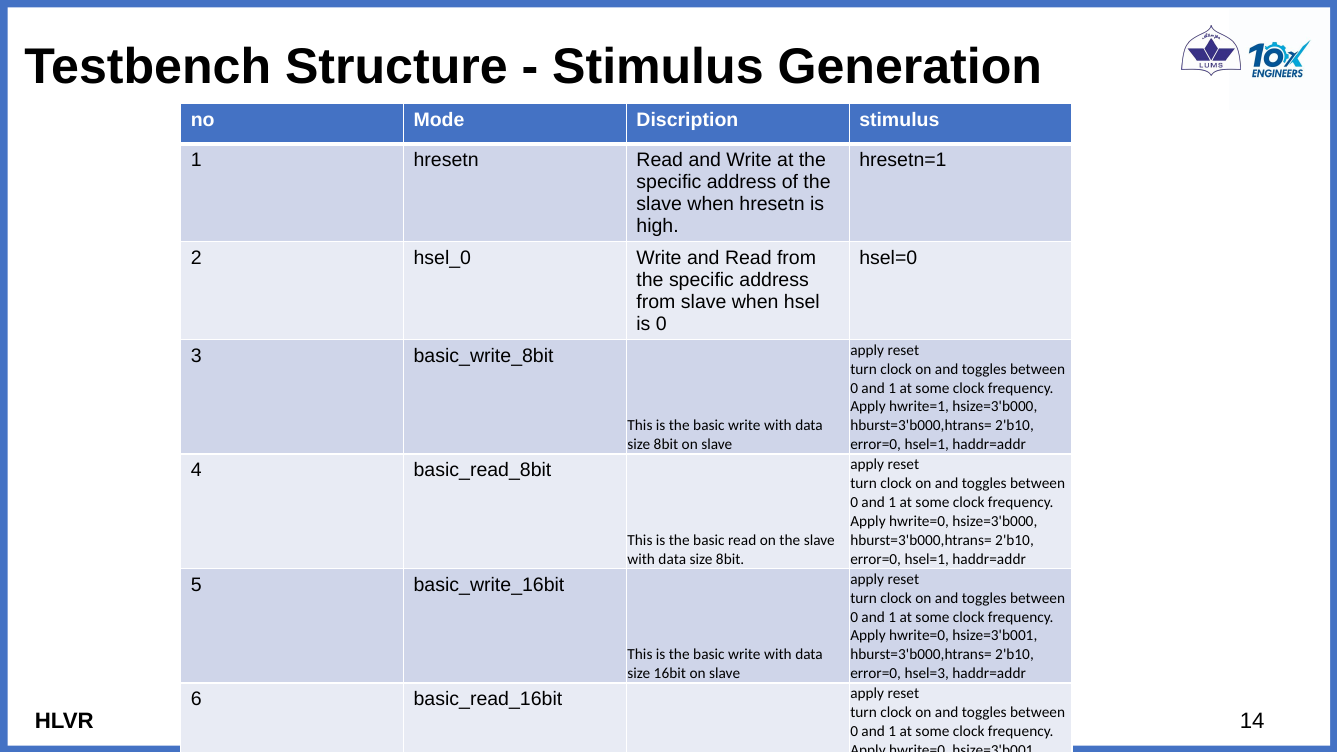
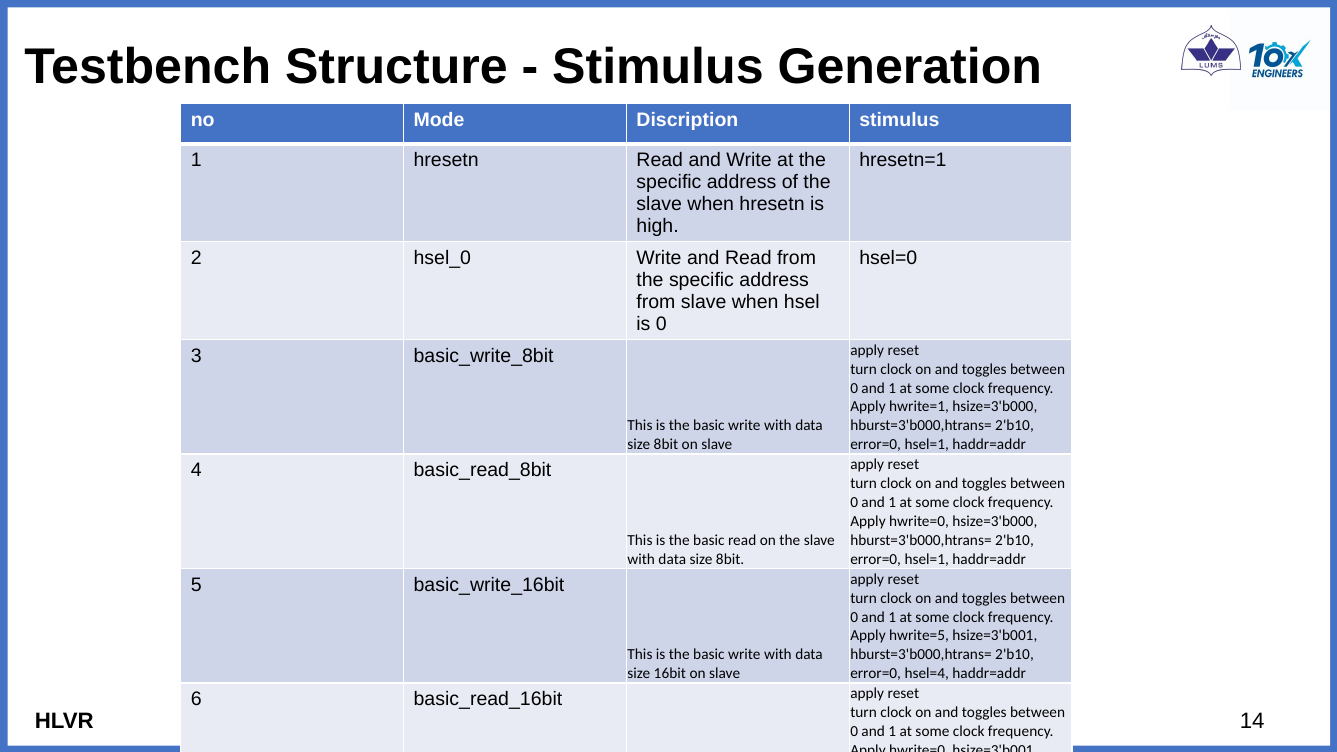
hwrite=0 at (919, 636): hwrite=0 -> hwrite=5
hsel=3: hsel=3 -> hsel=4
